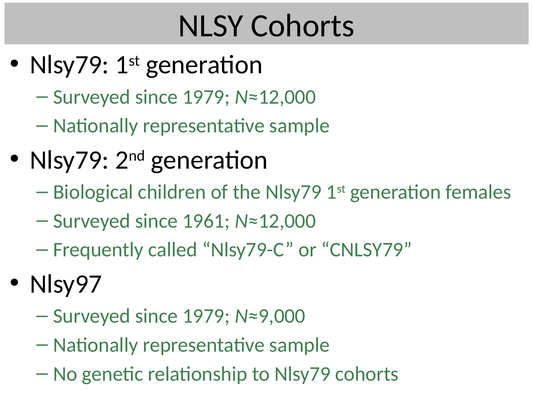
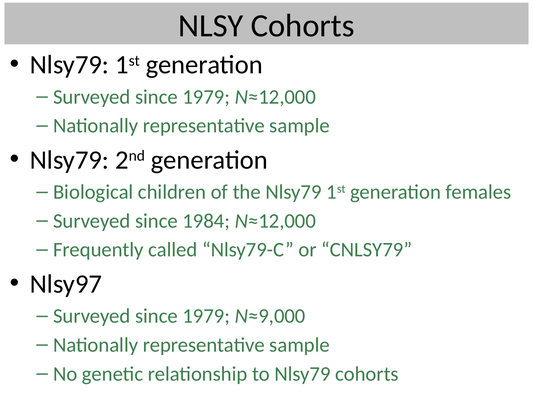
1961: 1961 -> 1984
